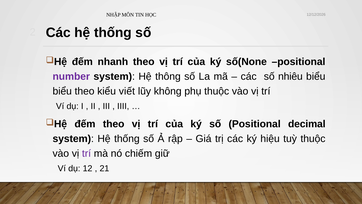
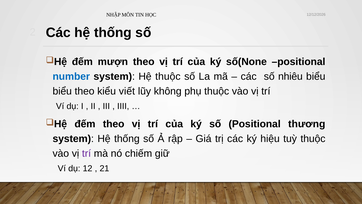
nhanh: nhanh -> mượn
number colour: purple -> blue
Hệ thông: thông -> thuộc
decimal: decimal -> thương
